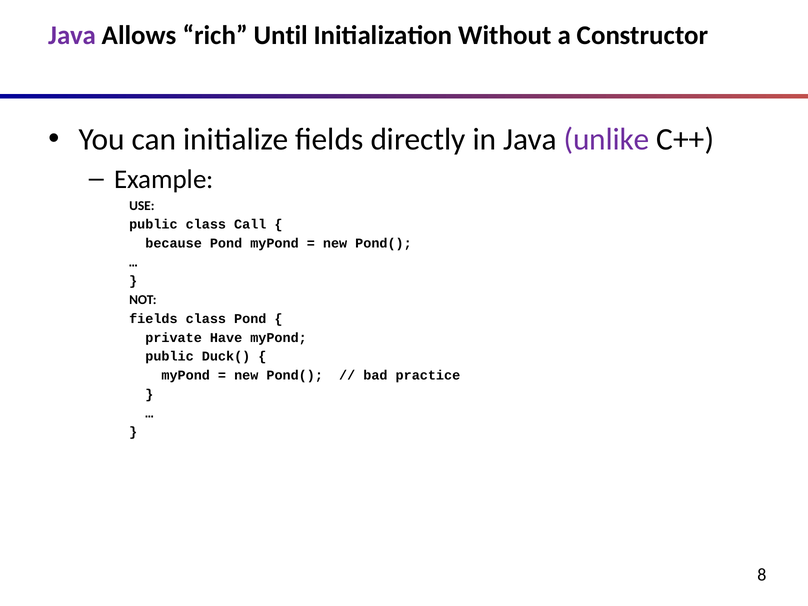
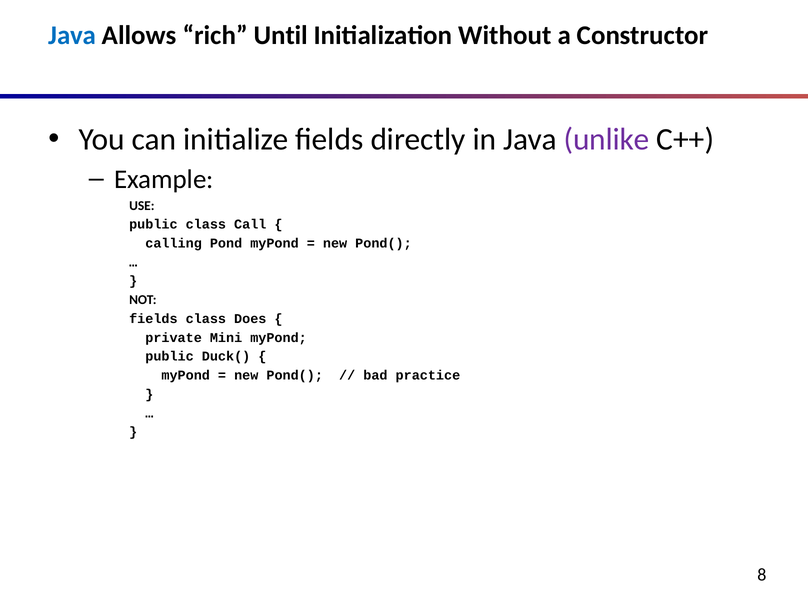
Java at (72, 35) colour: purple -> blue
because: because -> calling
class Pond: Pond -> Does
Have: Have -> Mini
